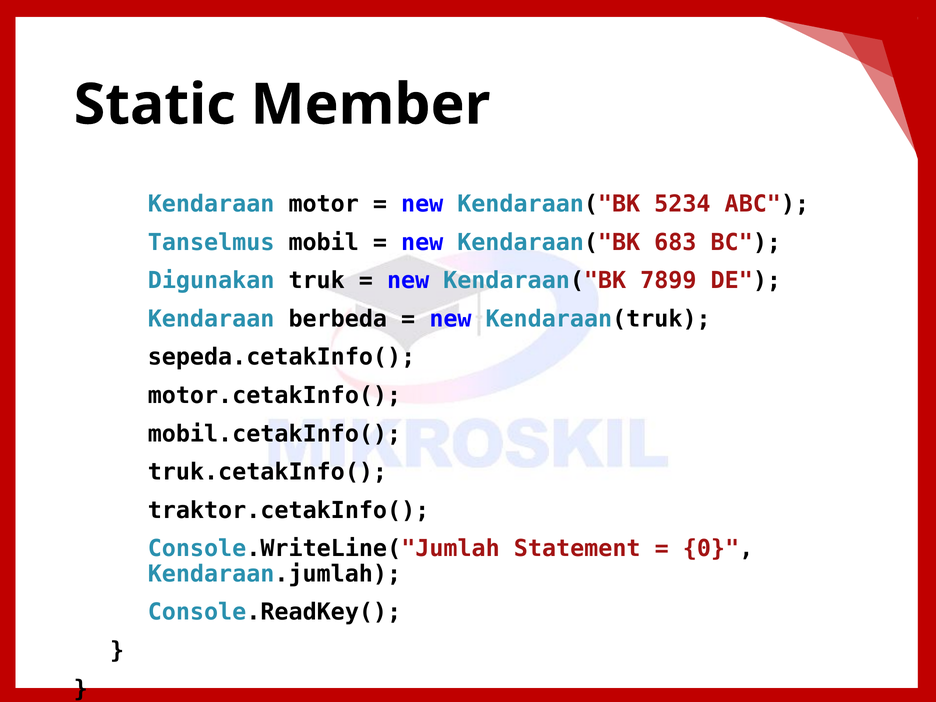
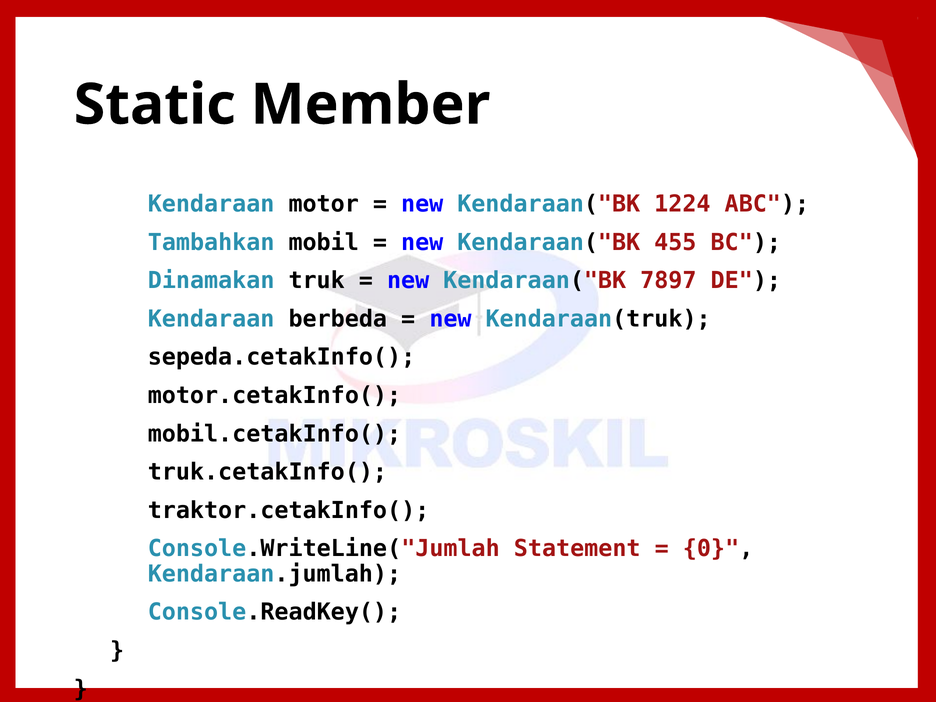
5234: 5234 -> 1224
Tanselmus: Tanselmus -> Tambahkan
683: 683 -> 455
Digunakan: Digunakan -> Dinamakan
7899: 7899 -> 7897
